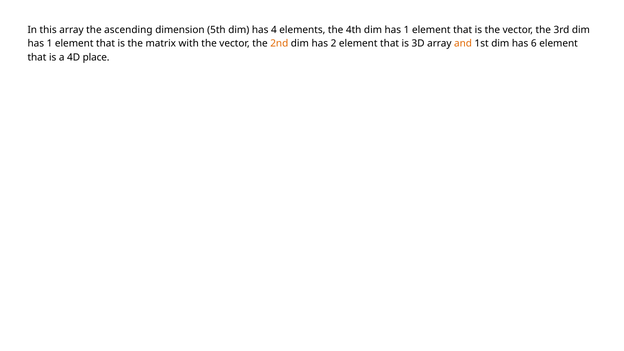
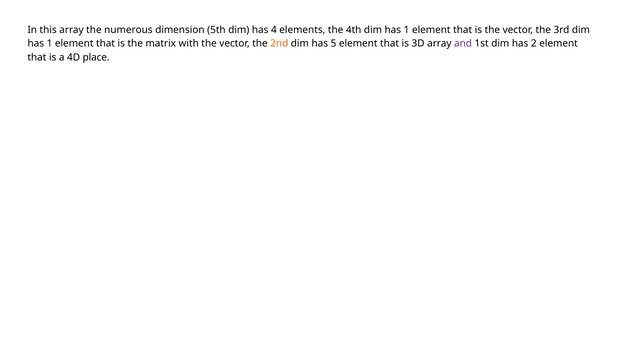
ascending: ascending -> numerous
2: 2 -> 5
and colour: orange -> purple
6: 6 -> 2
